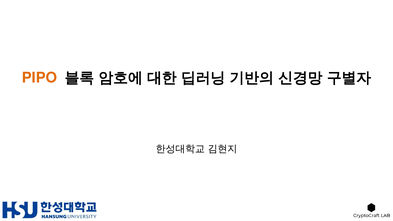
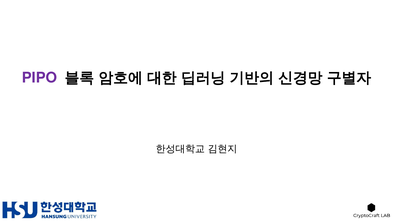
PIPO colour: orange -> purple
